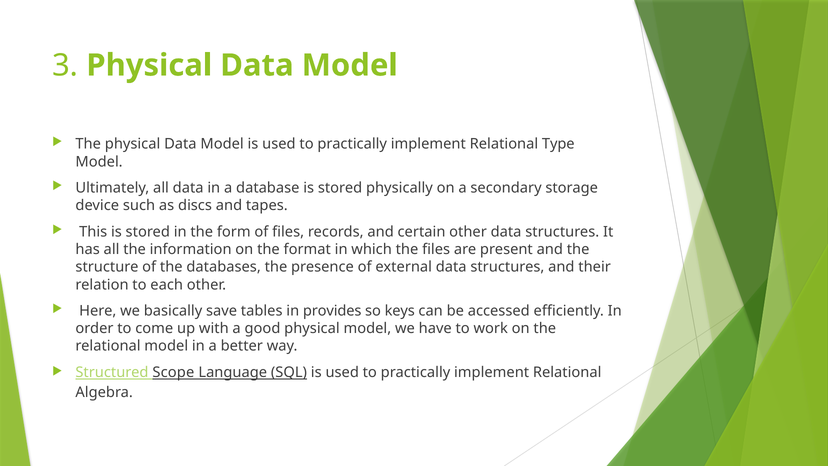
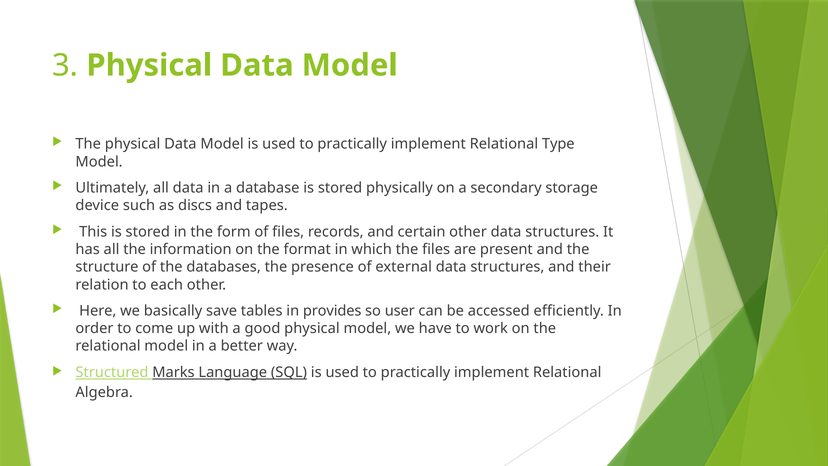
keys: keys -> user
Scope: Scope -> Marks
